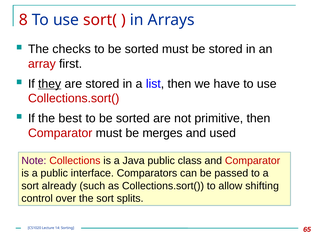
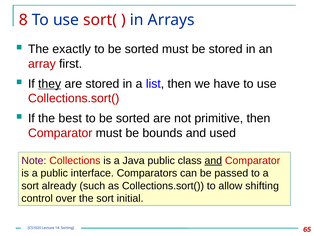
checks: checks -> exactly
merges: merges -> bounds
and at (213, 160) underline: none -> present
splits: splits -> initial
